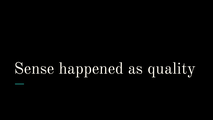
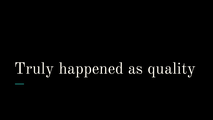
Sense: Sense -> Truly
